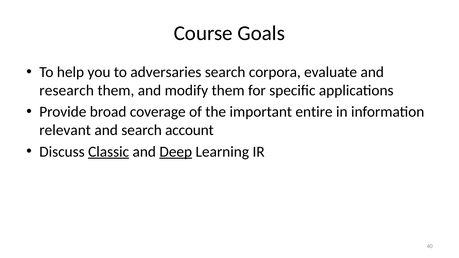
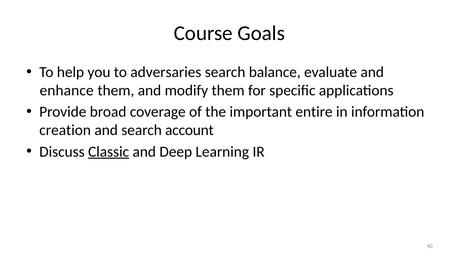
corpora: corpora -> balance
research: research -> enhance
relevant: relevant -> creation
Deep underline: present -> none
